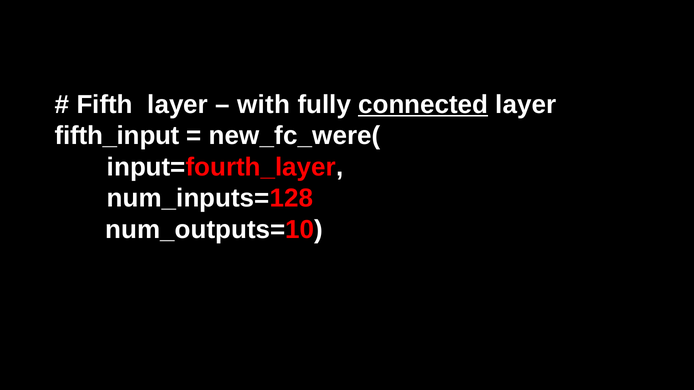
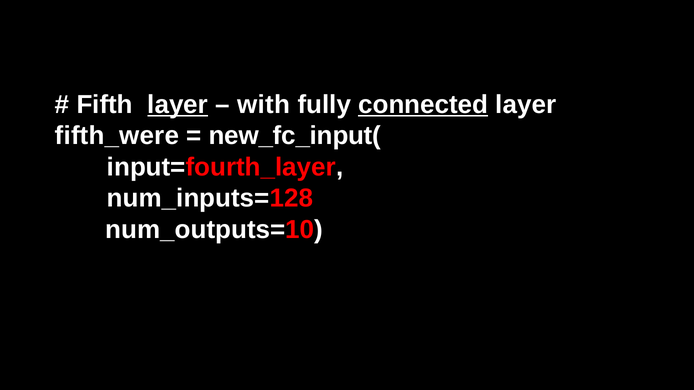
layer at (178, 105) underline: none -> present
fifth_input: fifth_input -> fifth_were
new_fc_were(: new_fc_were( -> new_fc_input(
